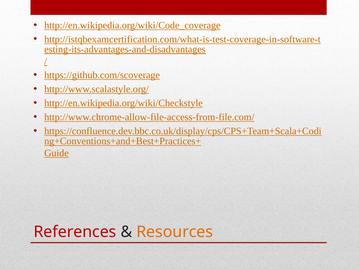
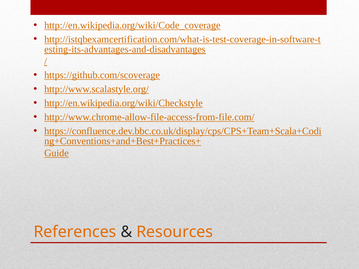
References colour: red -> orange
